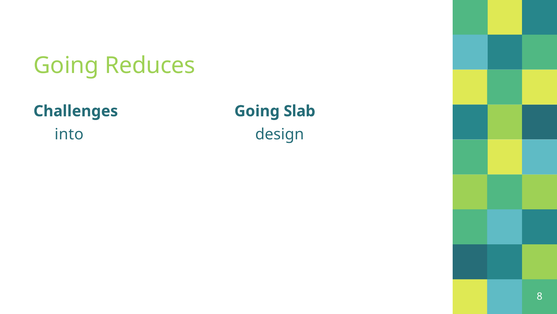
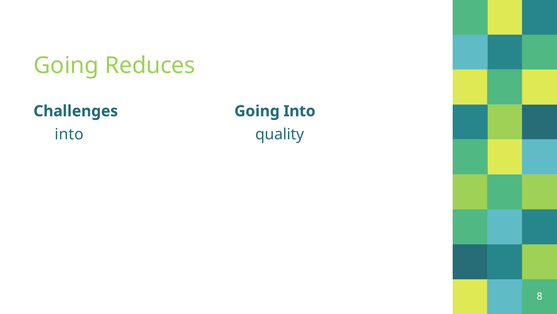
Going Slab: Slab -> Into
design: design -> quality
